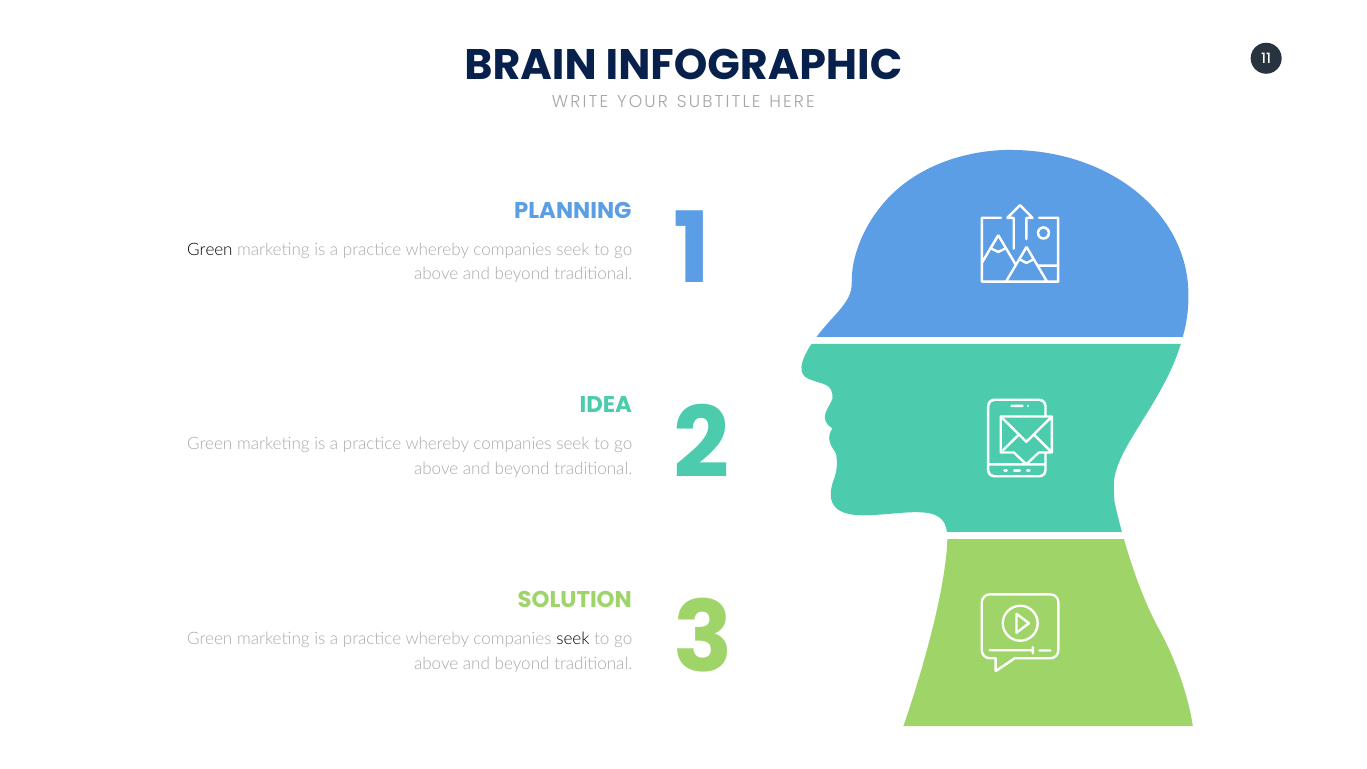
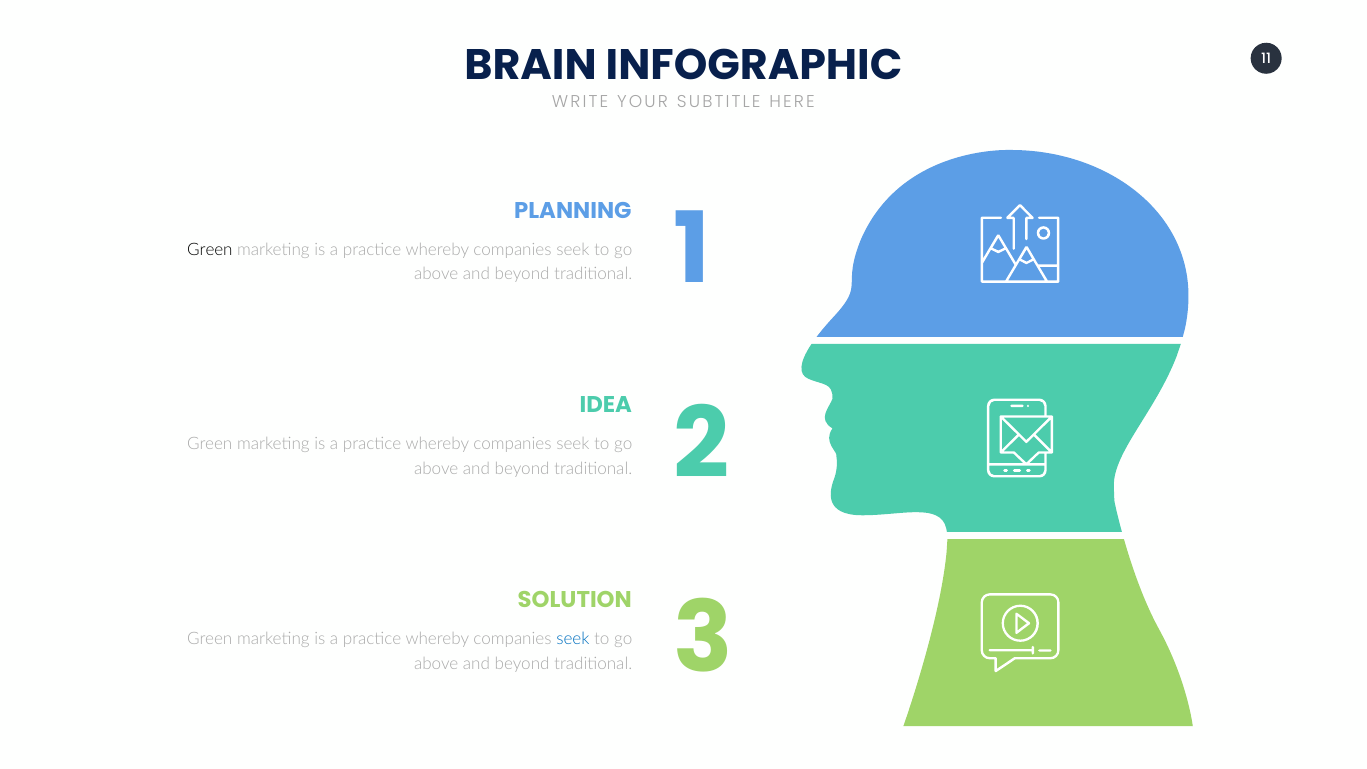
seek at (573, 639) colour: black -> blue
